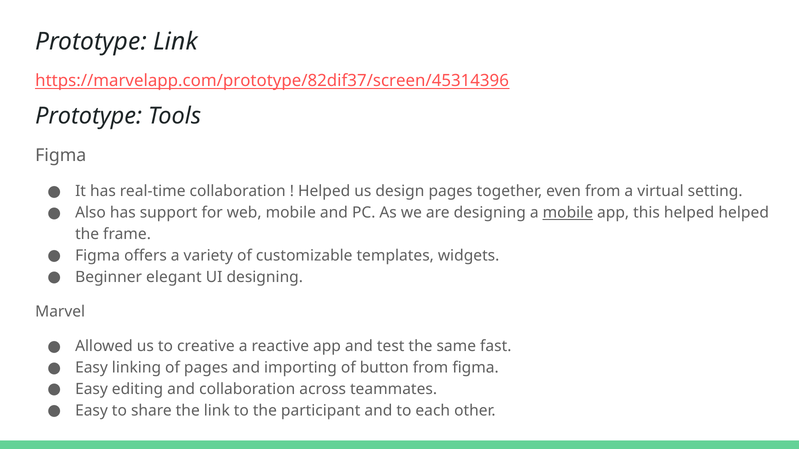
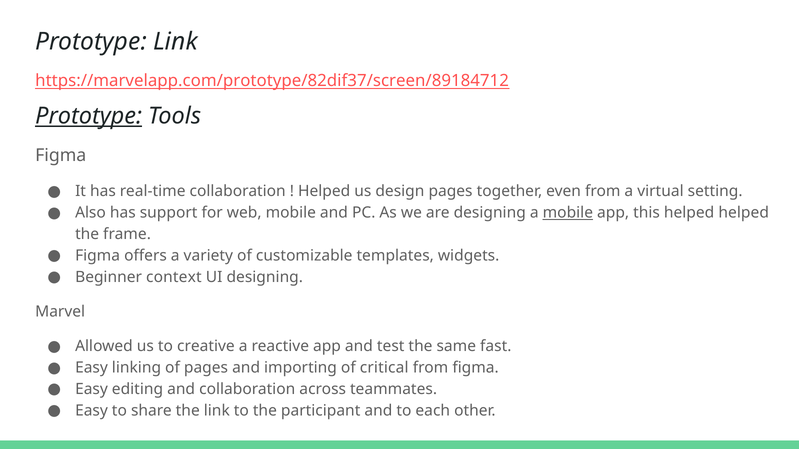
https://marvelapp.com/prototype/82dif37/screen/45314396: https://marvelapp.com/prototype/82dif37/screen/45314396 -> https://marvelapp.com/prototype/82dif37/screen/89184712
Prototype at (89, 116) underline: none -> present
elegant: elegant -> context
button: button -> critical
